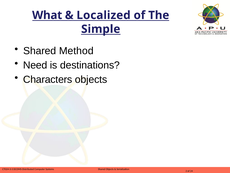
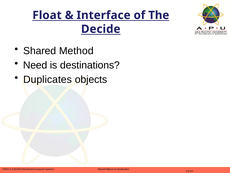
What: What -> Float
Localized: Localized -> Interface
Simple: Simple -> Decide
Characters: Characters -> Duplicates
